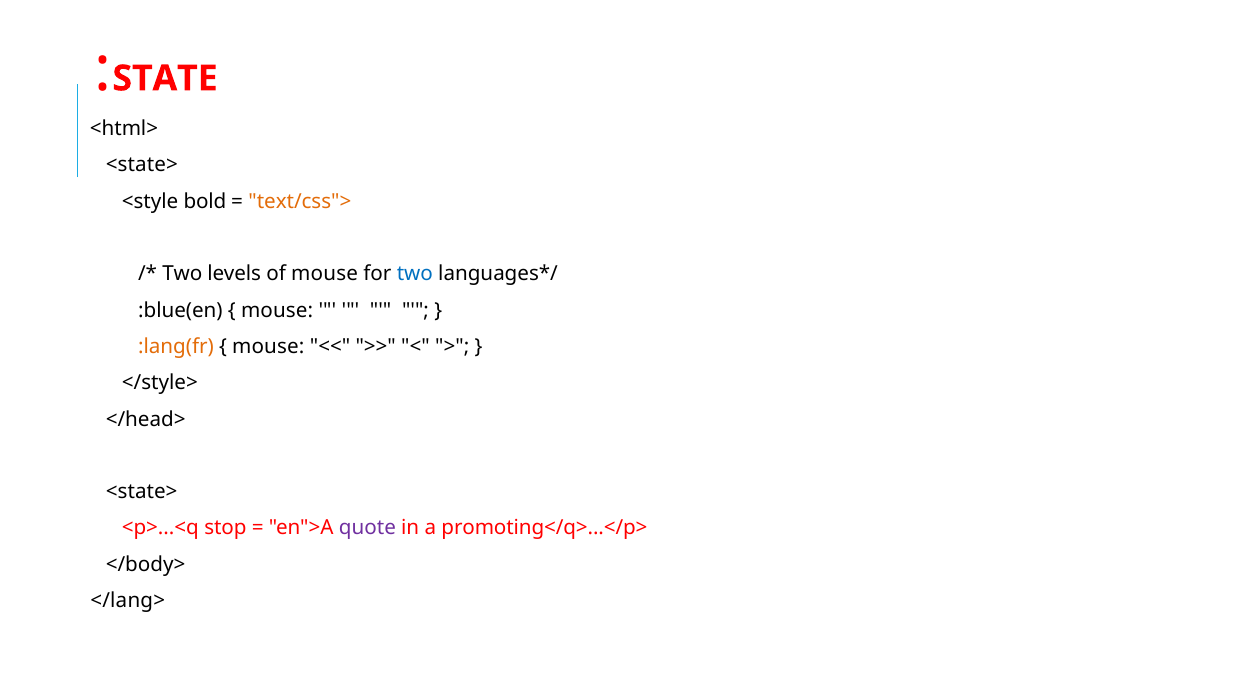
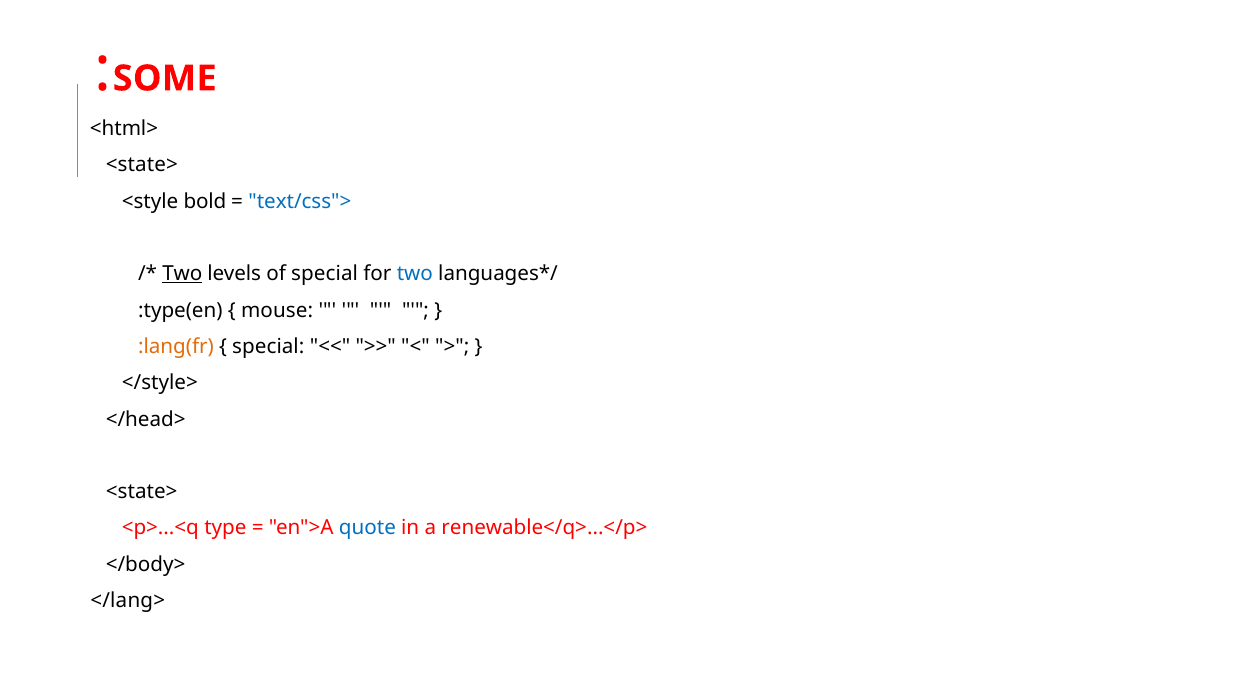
STATE: STATE -> SOME
text/css"> colour: orange -> blue
Two at (182, 274) underline: none -> present
of mouse: mouse -> special
:blue(en: :blue(en -> :type(en
mouse at (268, 346): mouse -> special
stop: stop -> type
quote colour: purple -> blue
promoting</q>...</p>: promoting</q>...</p> -> renewable</q>...</p>
